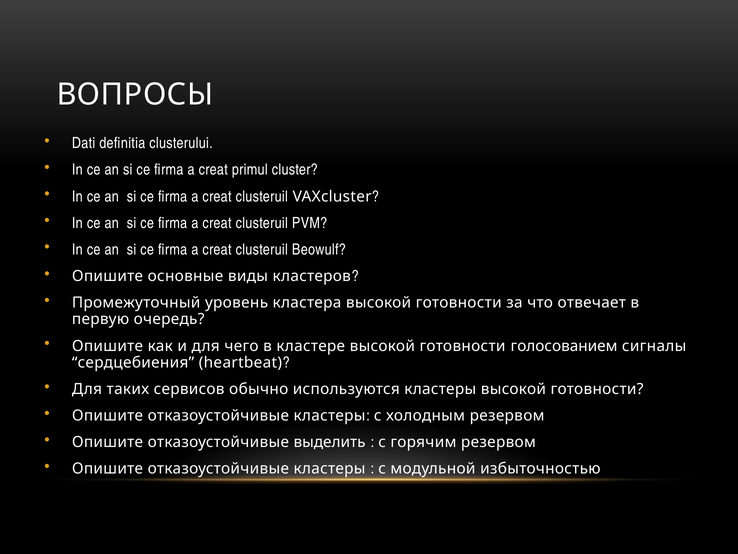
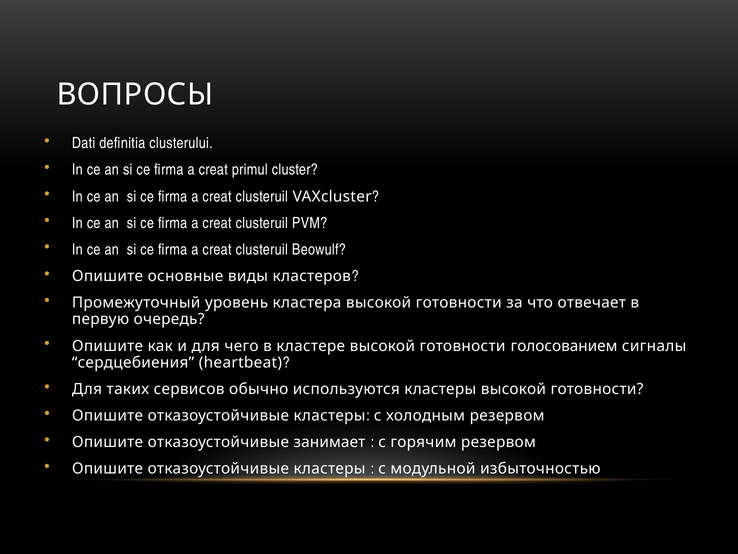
выделить: выделить -> занимает
